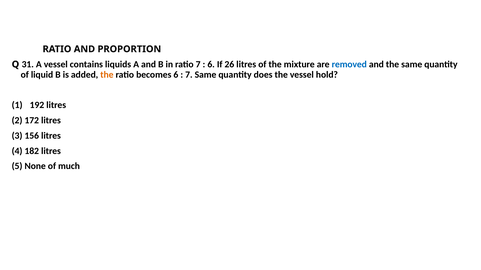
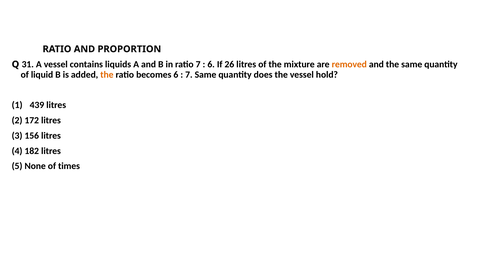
removed colour: blue -> orange
192: 192 -> 439
much: much -> times
